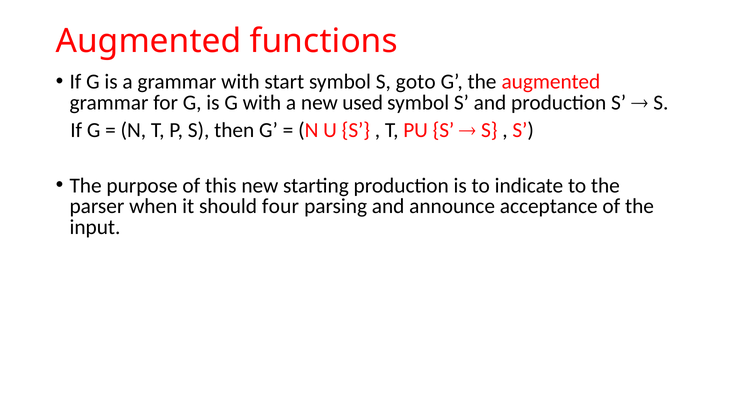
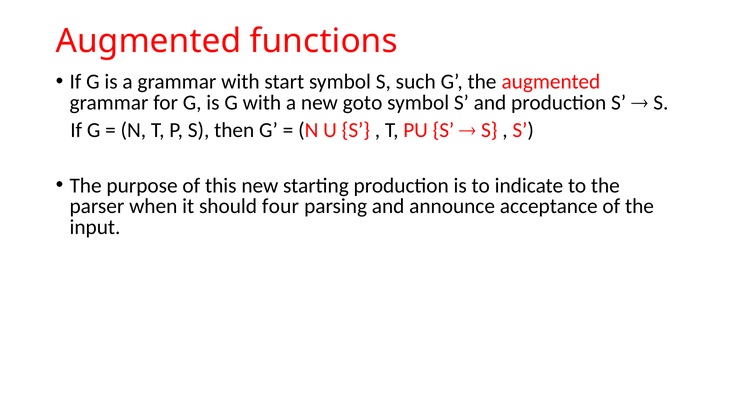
goto: goto -> such
used: used -> goto
